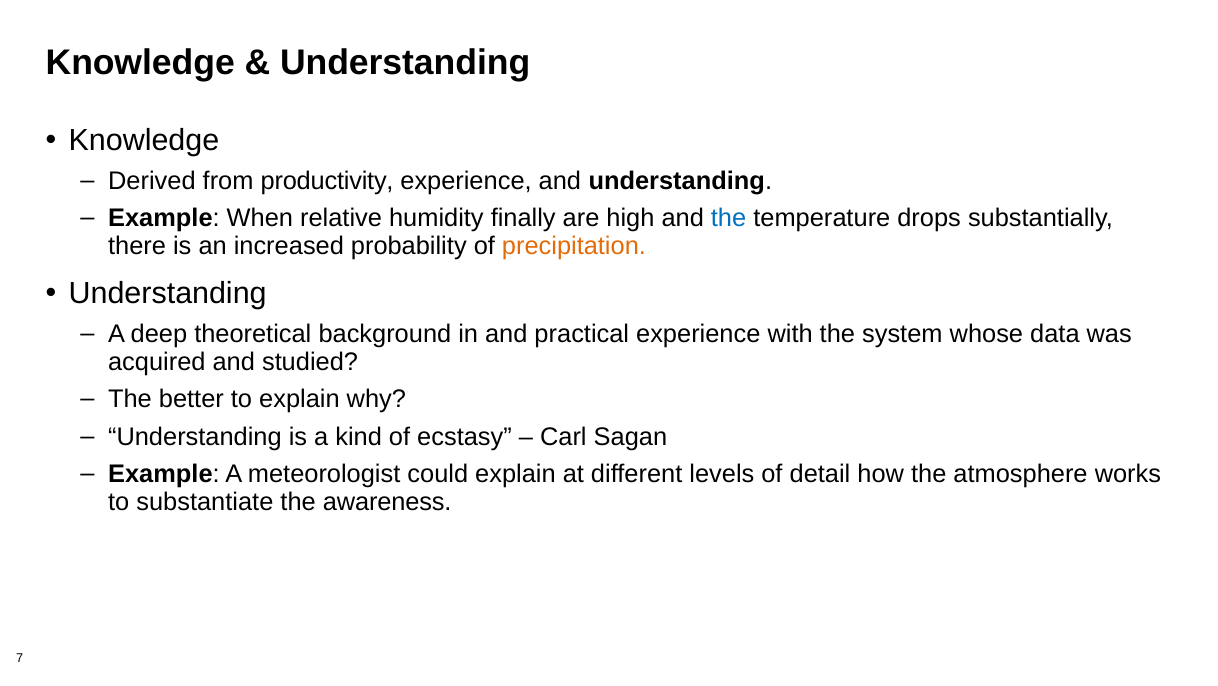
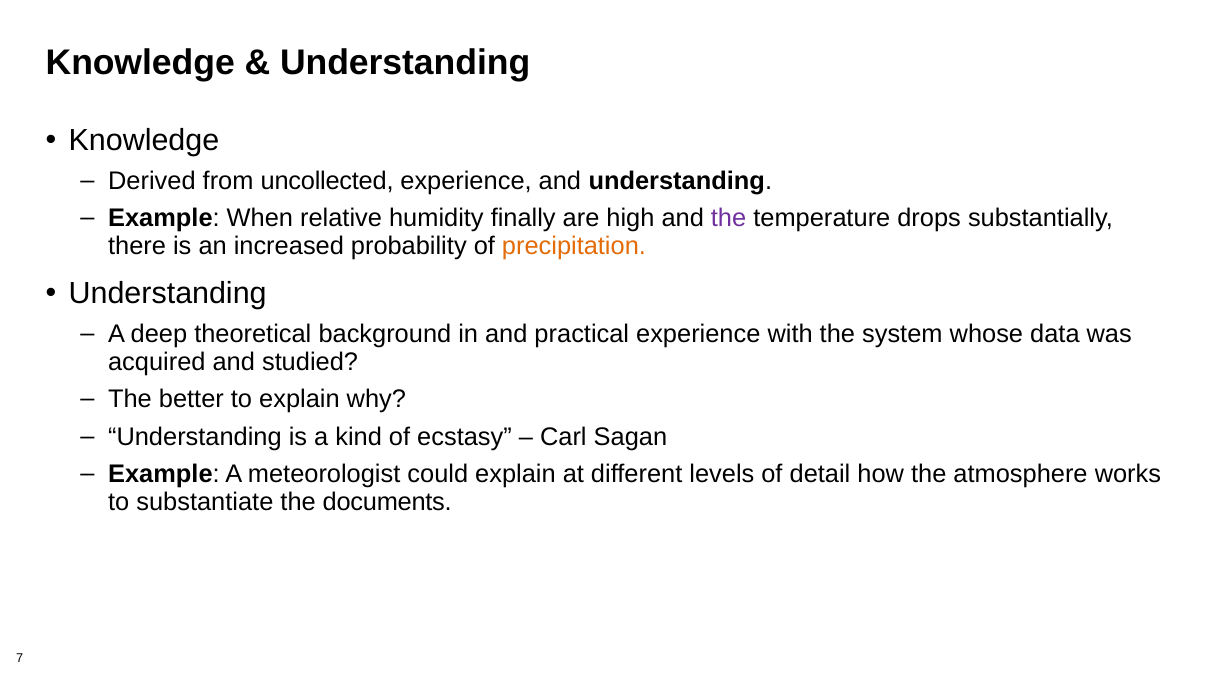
productivity: productivity -> uncollected
the at (729, 218) colour: blue -> purple
awareness: awareness -> documents
